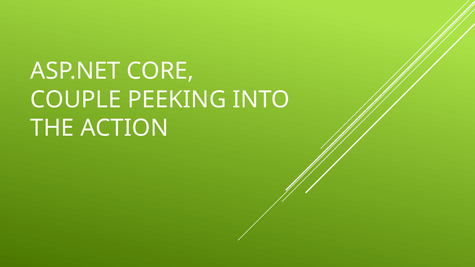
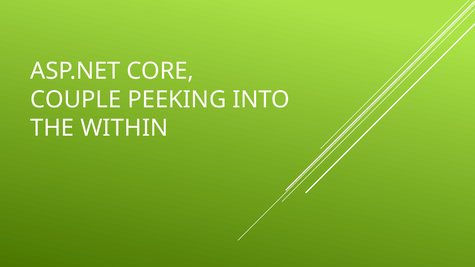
ACTION: ACTION -> WITHIN
